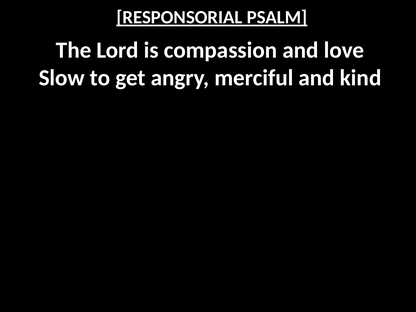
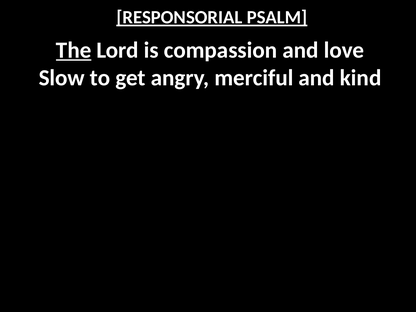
The underline: none -> present
